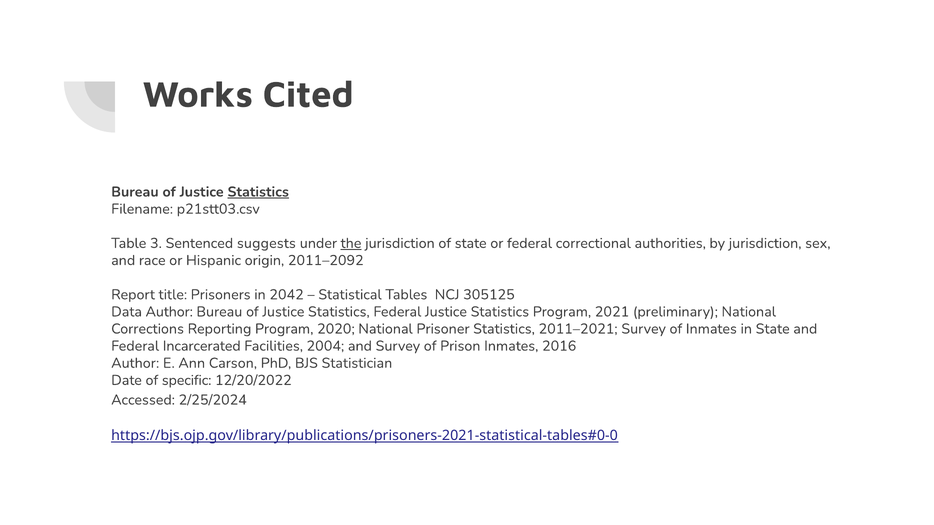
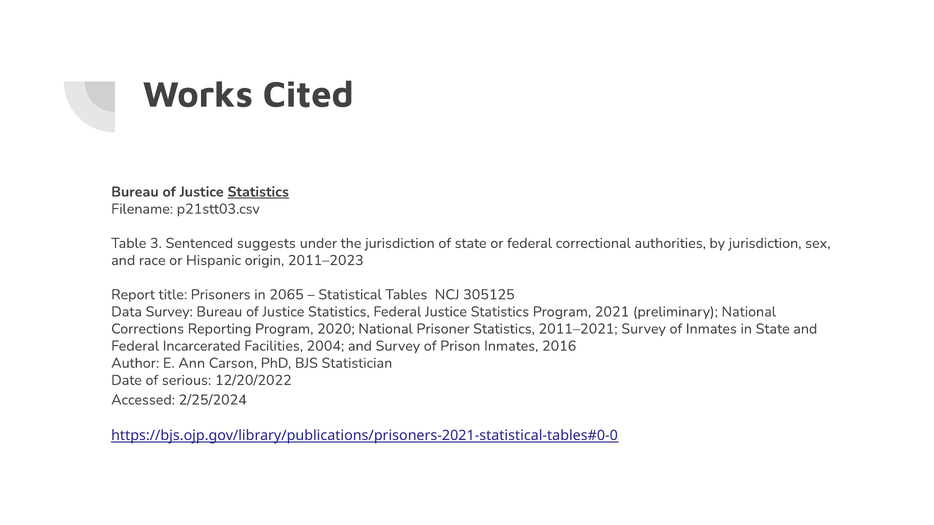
the underline: present -> none
2011–2092: 2011–2092 -> 2011–2023
2042: 2042 -> 2065
Data Author: Author -> Survey
specific: specific -> serious
